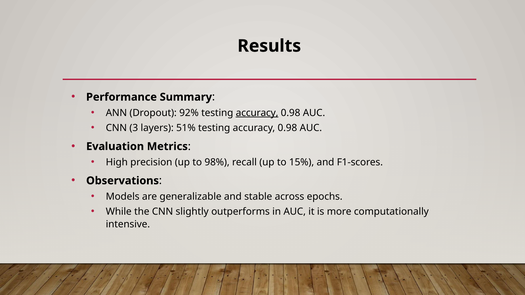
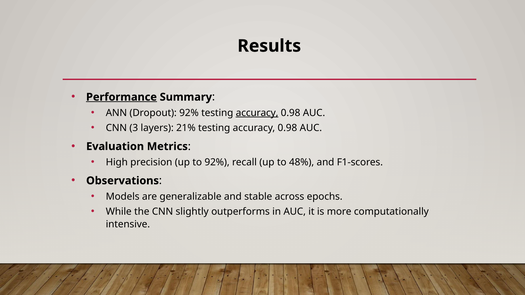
Performance underline: none -> present
51%: 51% -> 21%
to 98%: 98% -> 92%
15%: 15% -> 48%
